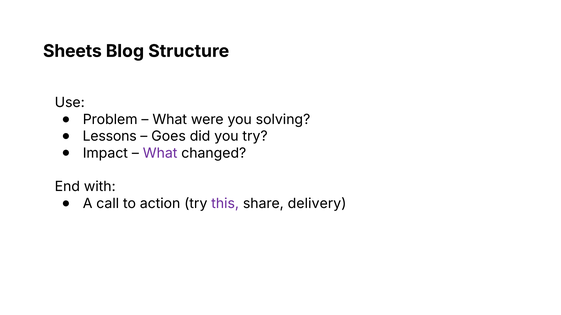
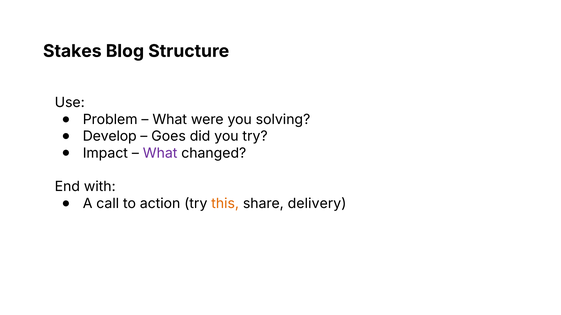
Sheets: Sheets -> Stakes
Lessons: Lessons -> Develop
this colour: purple -> orange
